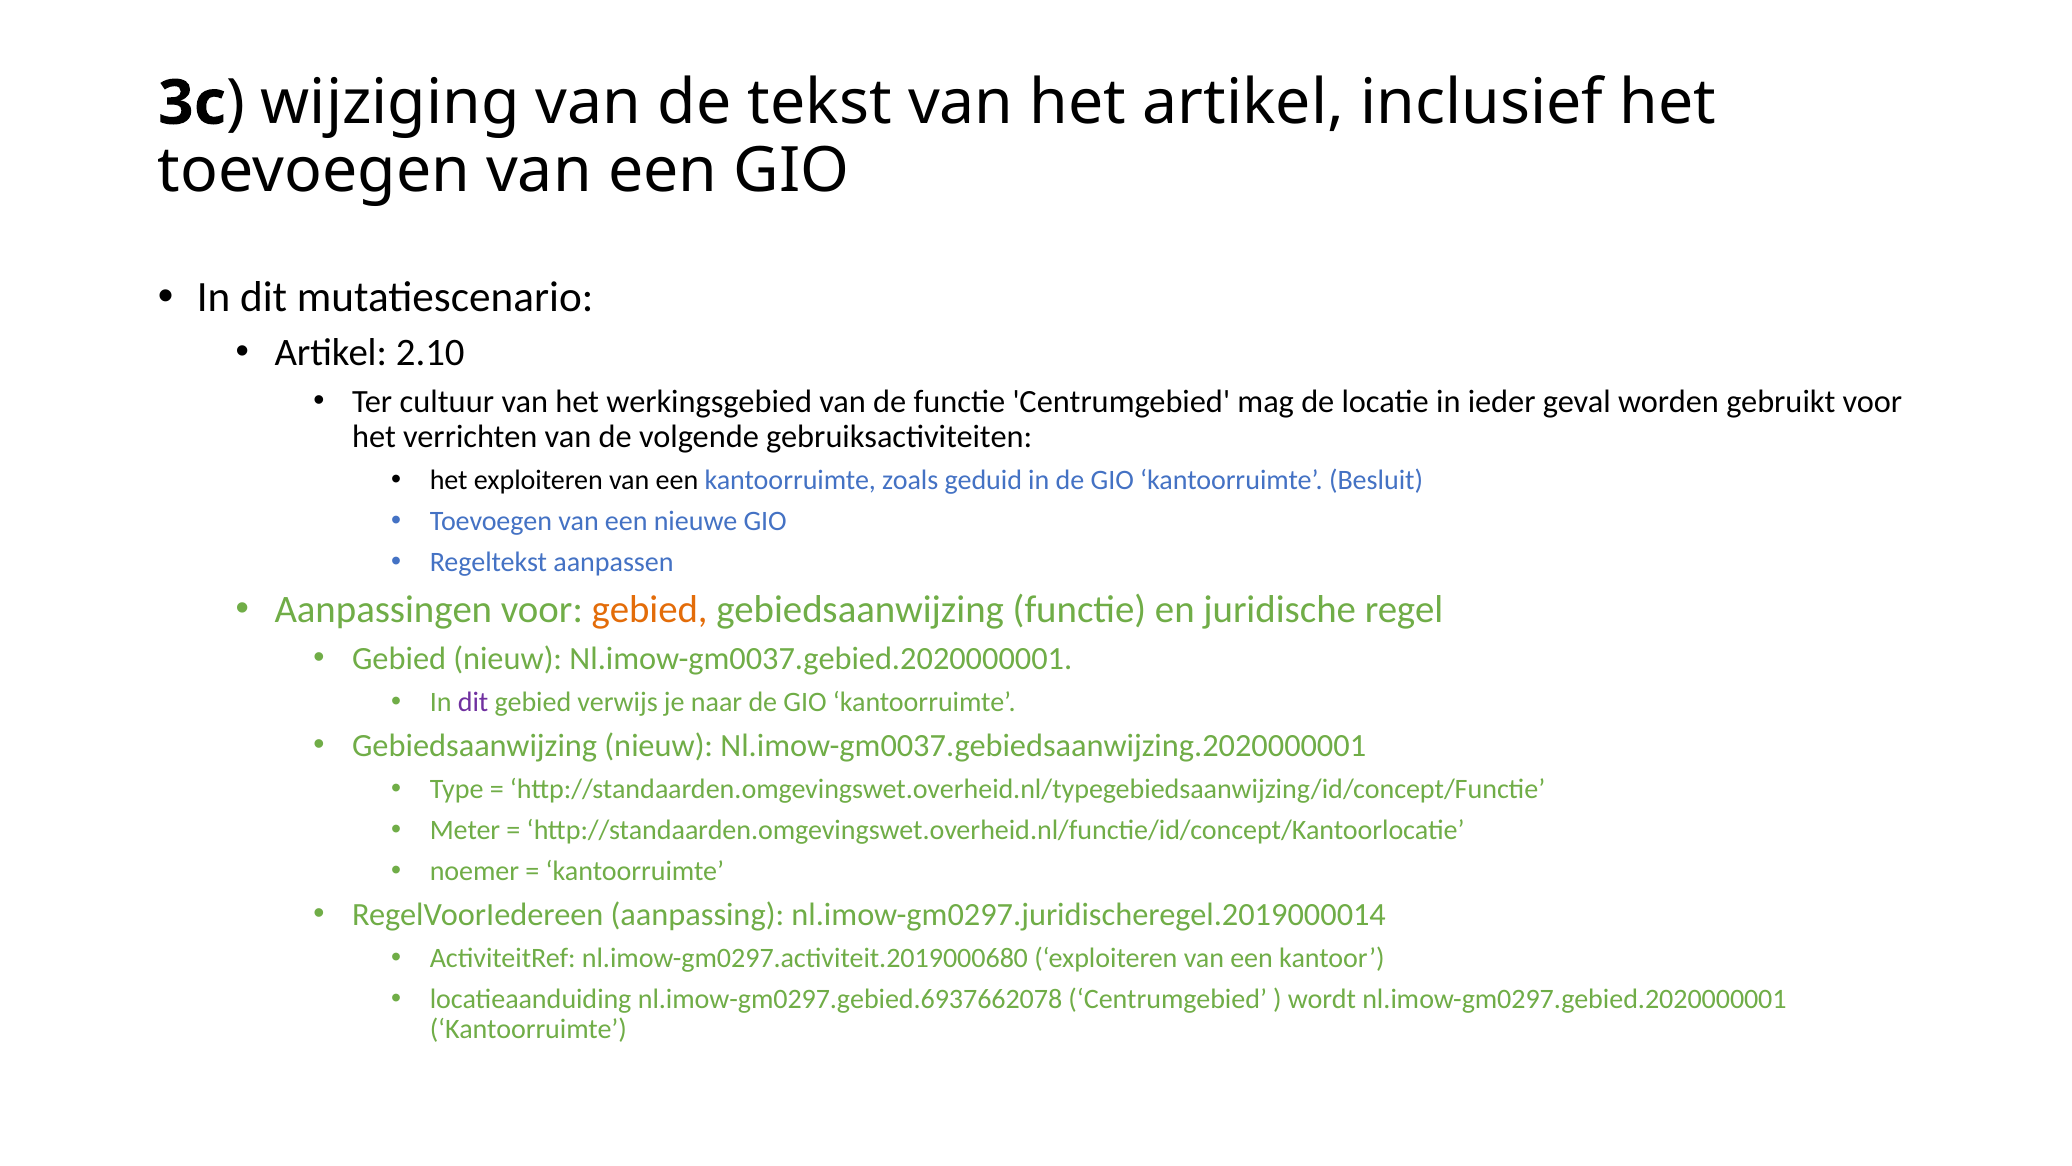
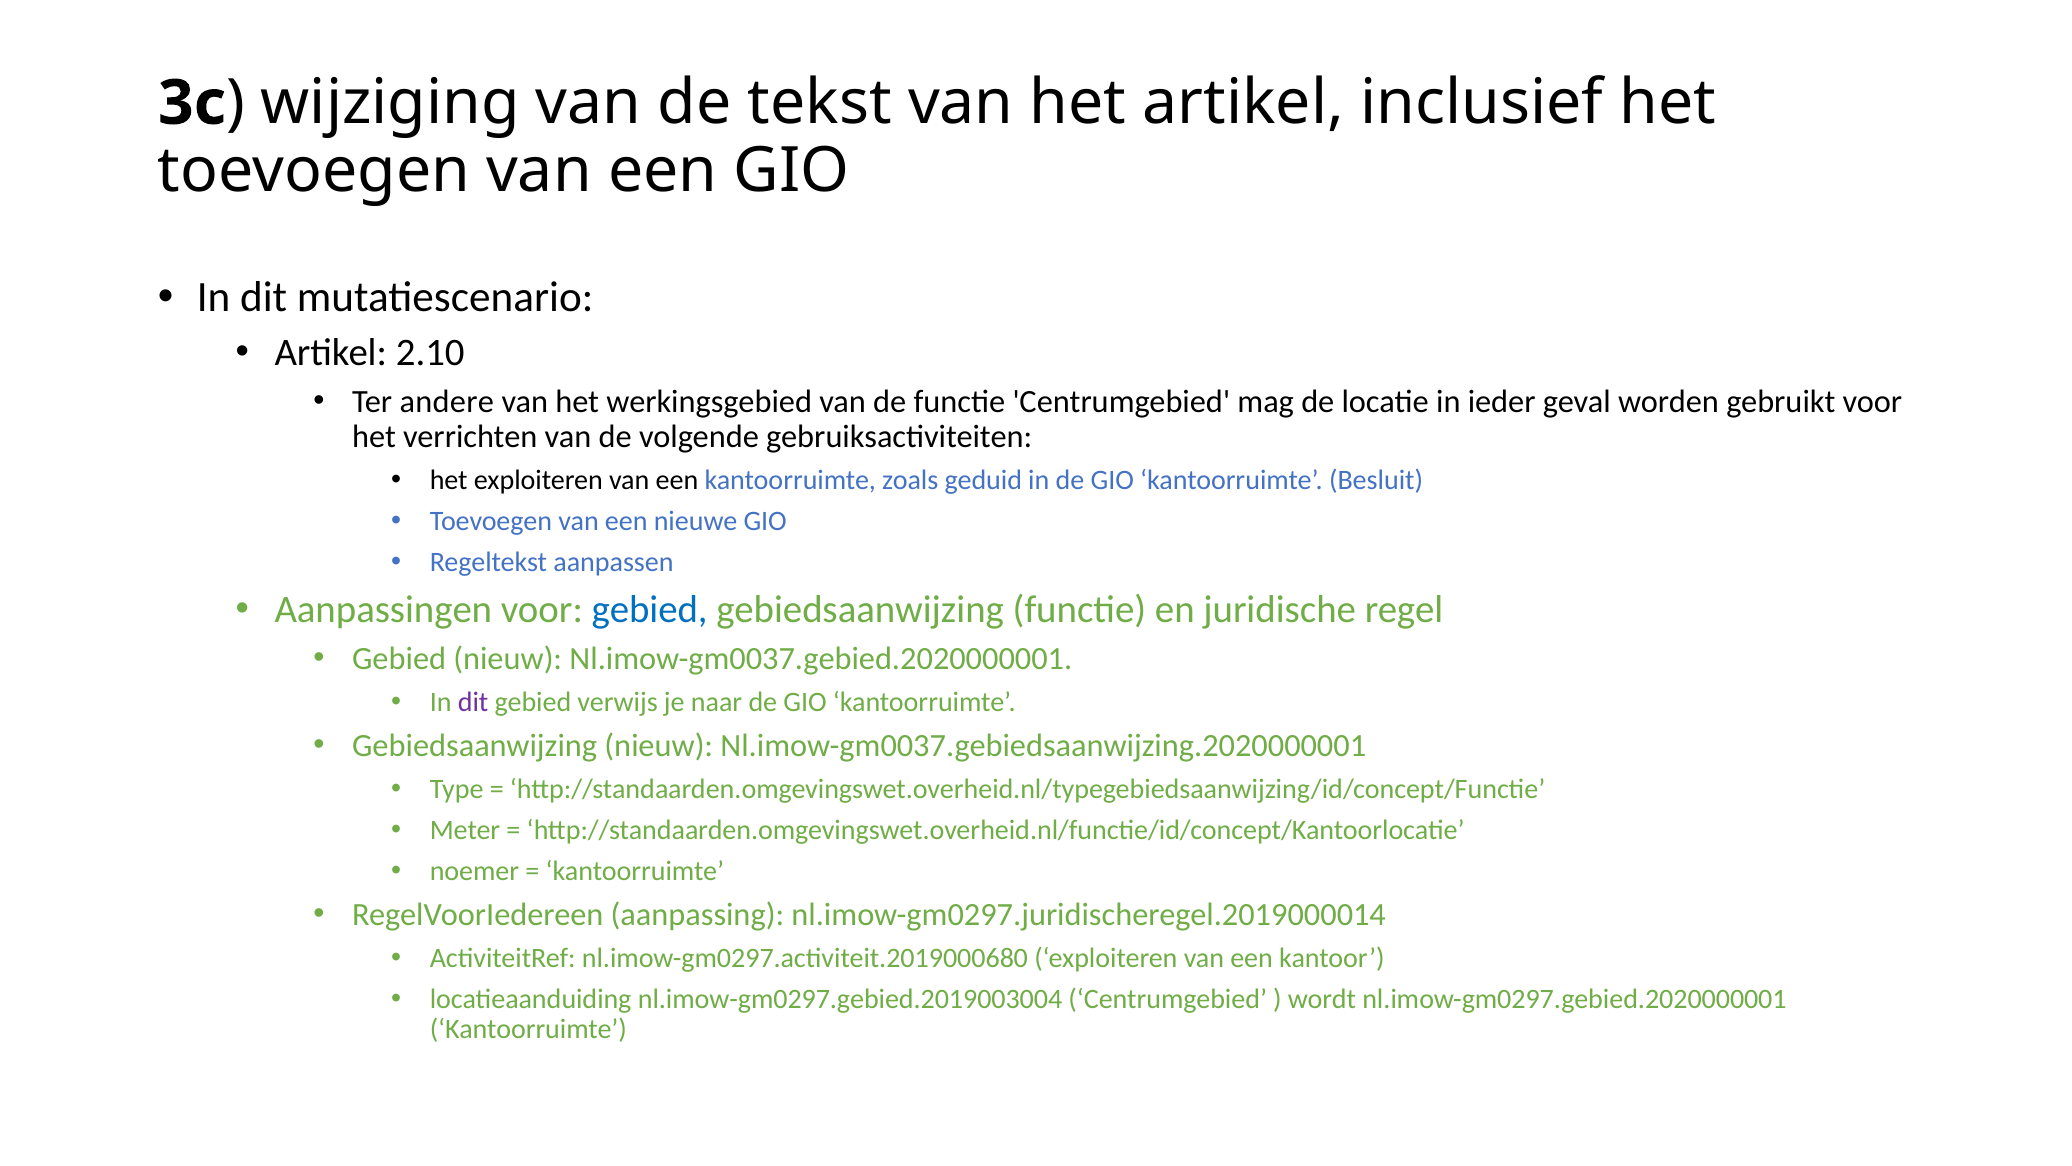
cultuur: cultuur -> andere
gebied at (650, 609) colour: orange -> blue
nl.imow-gm0297.gebied.6937662078: nl.imow-gm0297.gebied.6937662078 -> nl.imow-gm0297.gebied.2019003004
